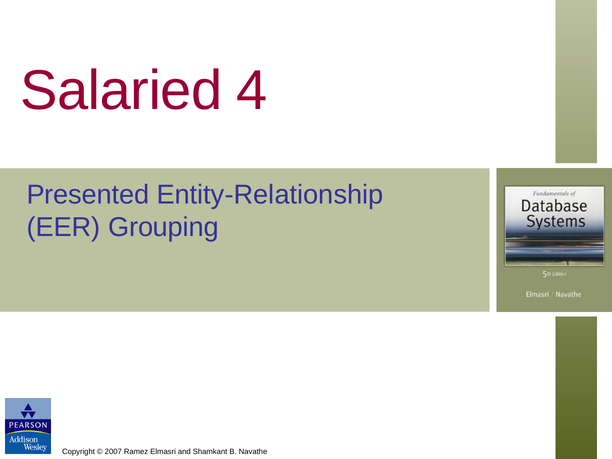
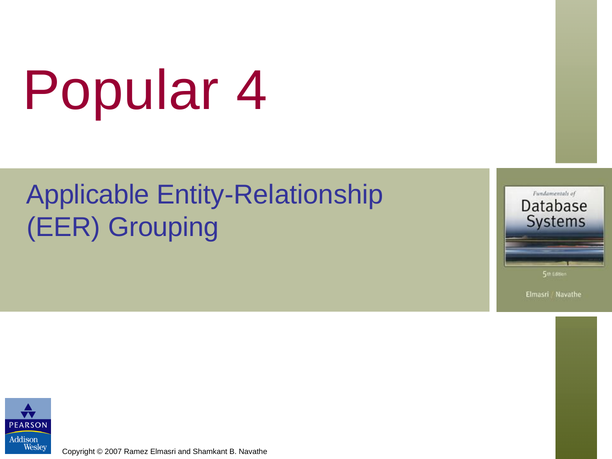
Salaried: Salaried -> Popular
Presented: Presented -> Applicable
